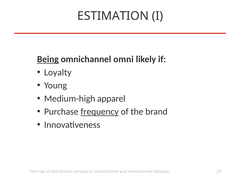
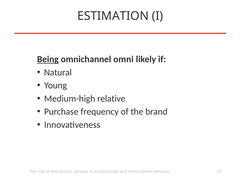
Loyalty: Loyalty -> Natural
apparel: apparel -> relative
frequency underline: present -> none
